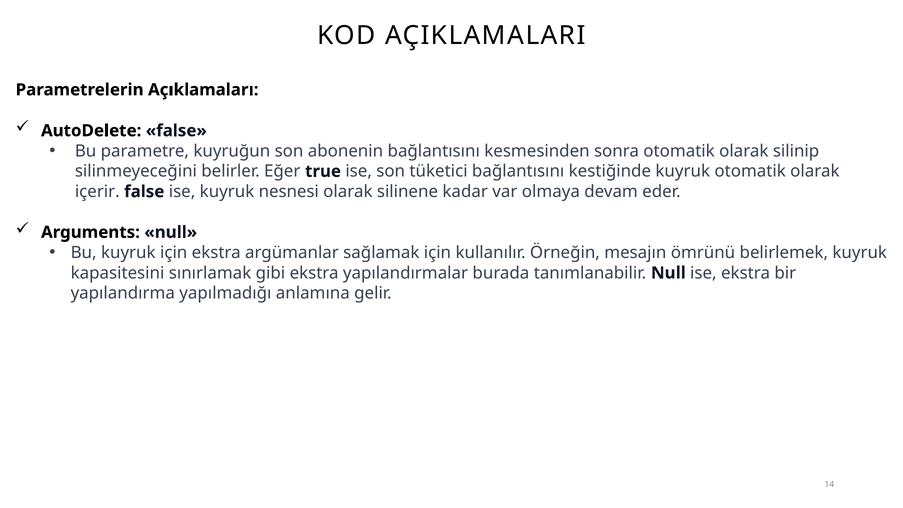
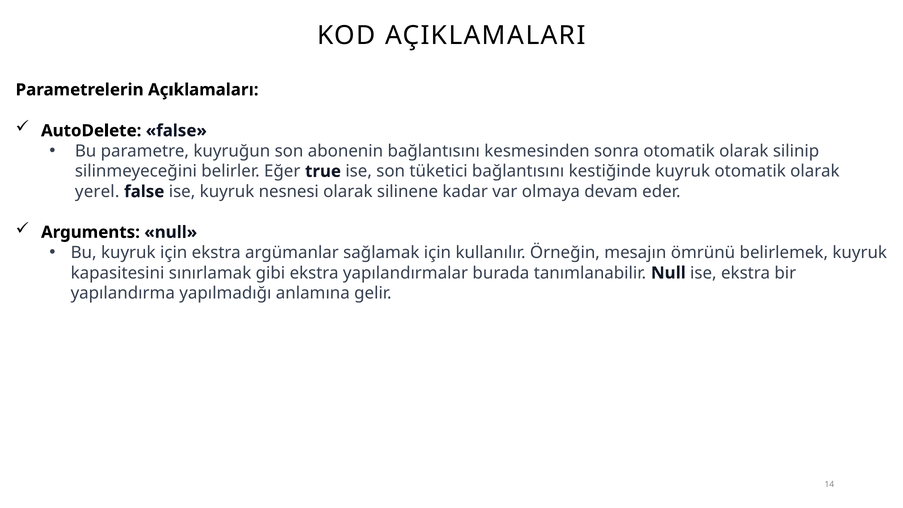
içerir: içerir -> yerel
